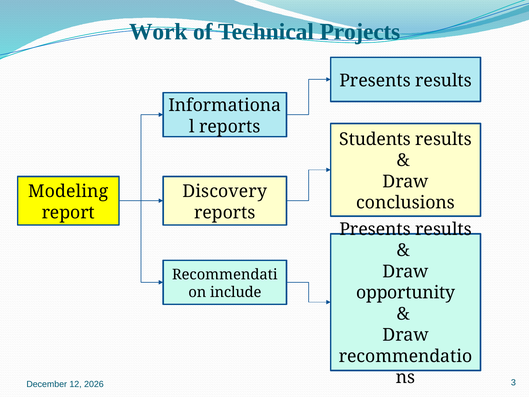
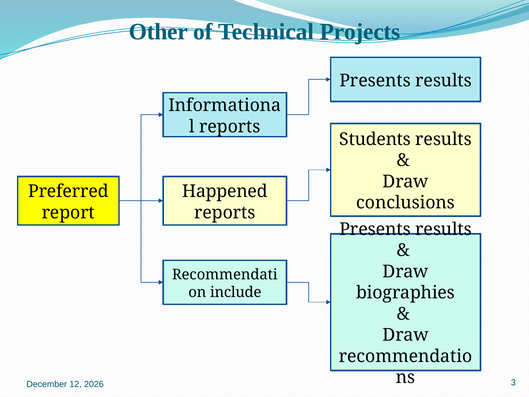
Work: Work -> Other
Modeling: Modeling -> Preferred
Discovery: Discovery -> Happened
opportunity: opportunity -> biographies
